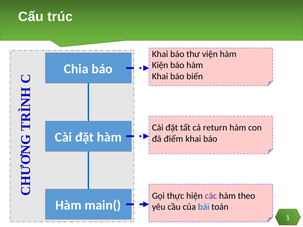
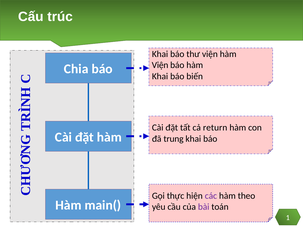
Kiện at (160, 65): Kiện -> Viện
điểm: điểm -> trung
bài colour: blue -> purple
